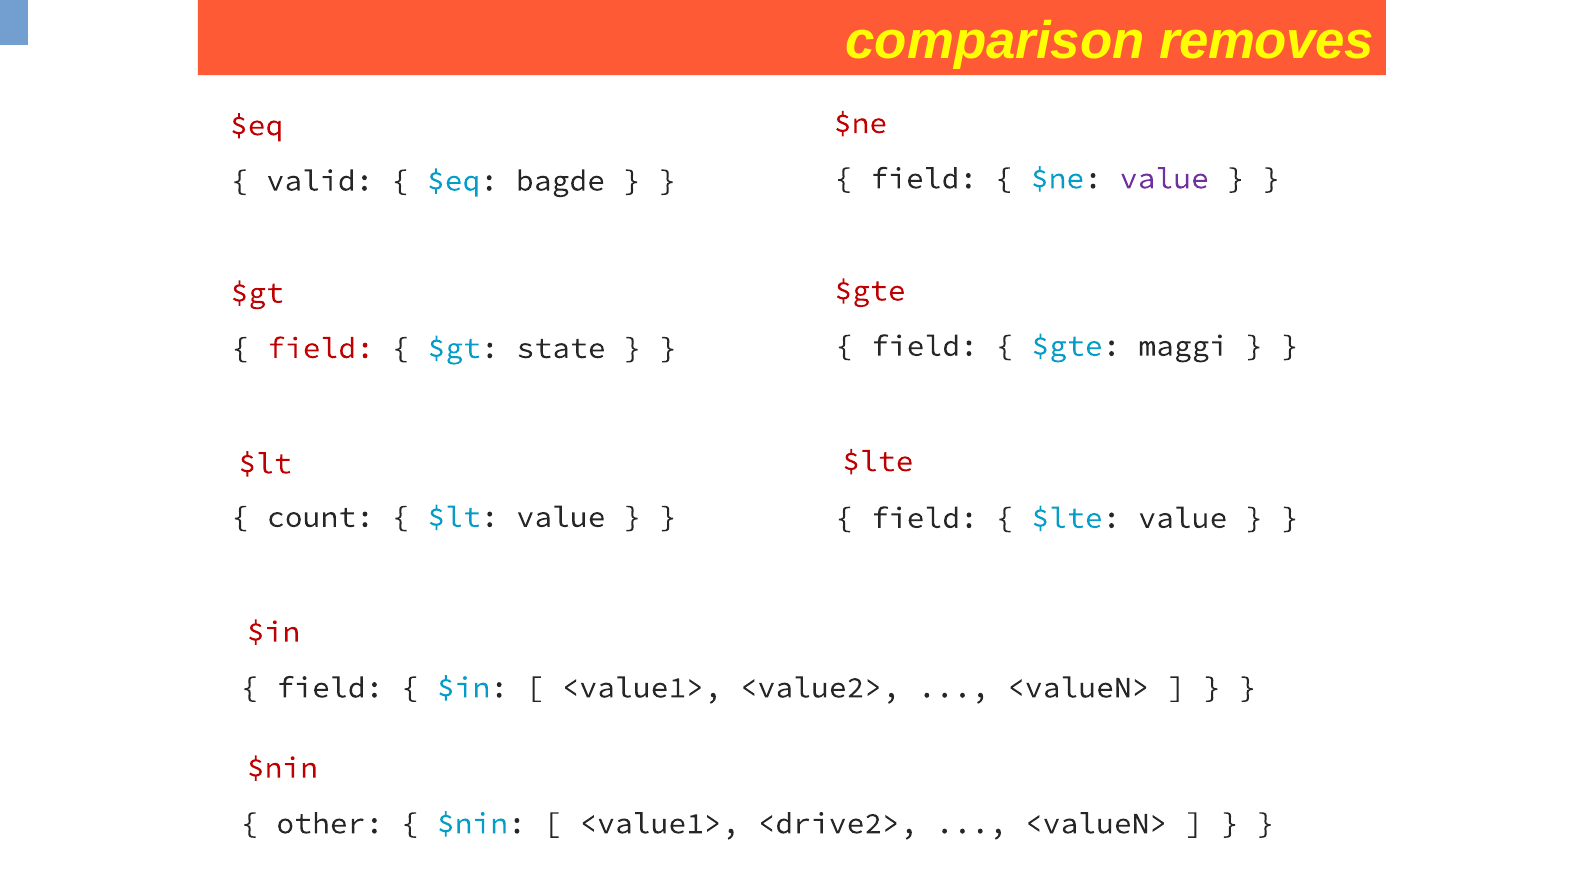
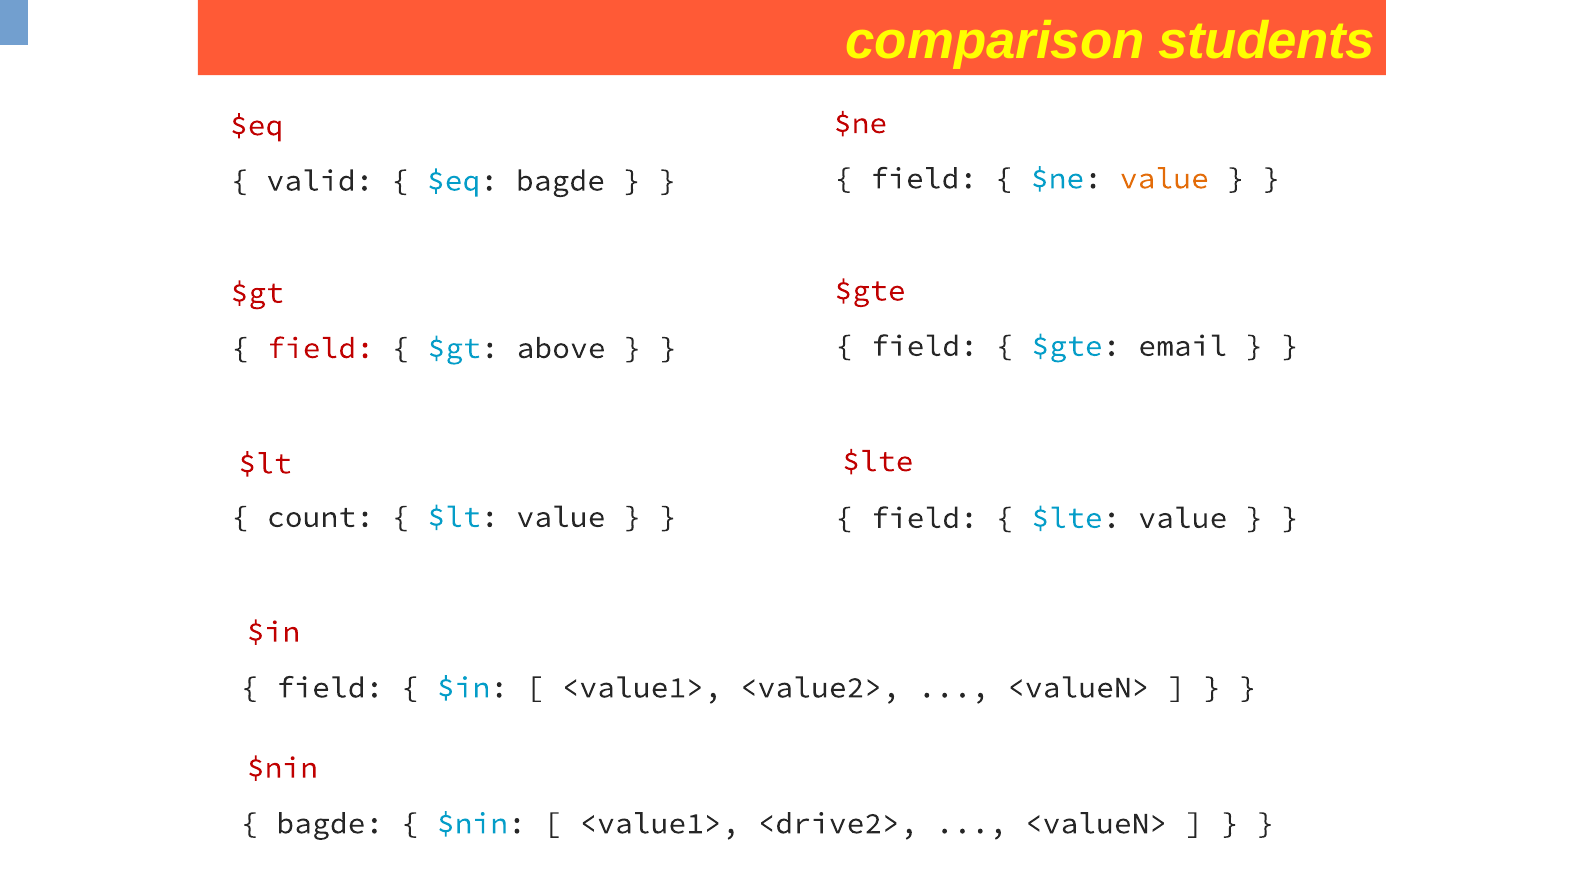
removes: removes -> students
value at (1164, 179) colour: purple -> orange
maggi: maggi -> email
state: state -> above
other at (330, 823): other -> bagde
